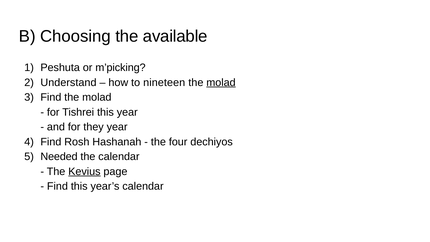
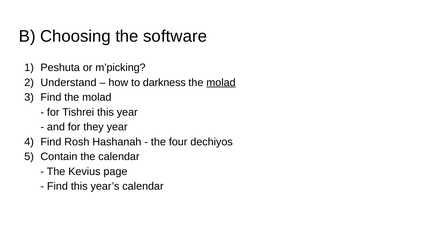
available: available -> software
nineteen: nineteen -> darkness
Needed: Needed -> Contain
Kevius underline: present -> none
